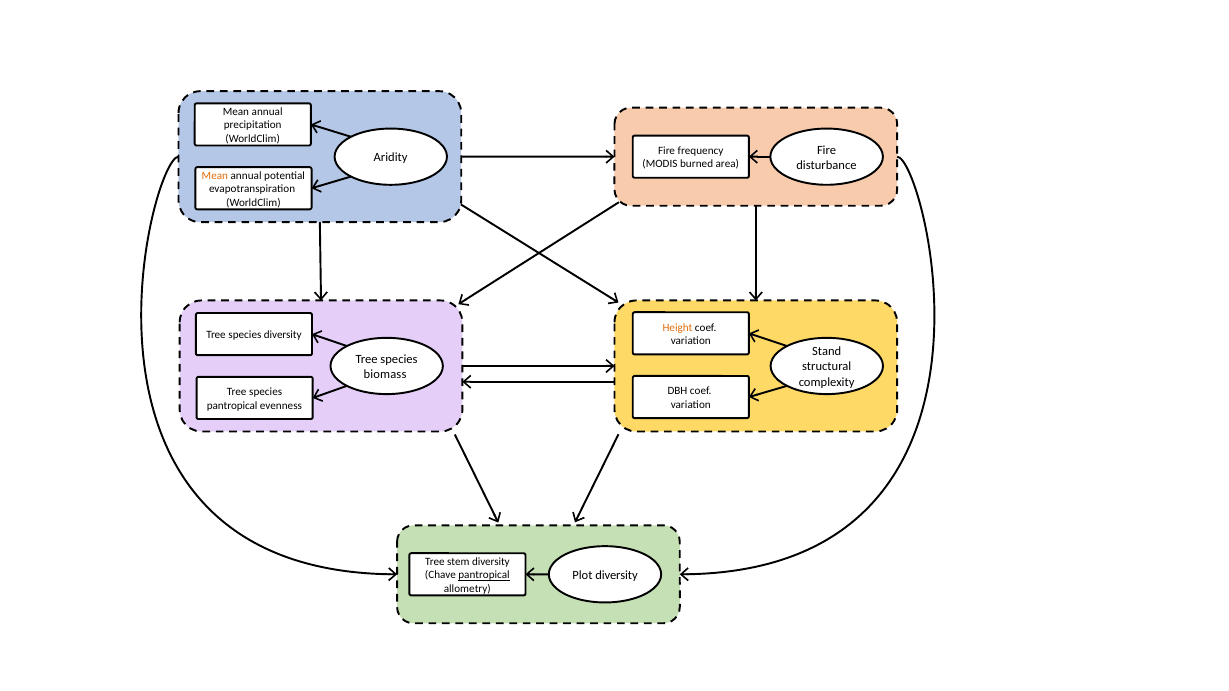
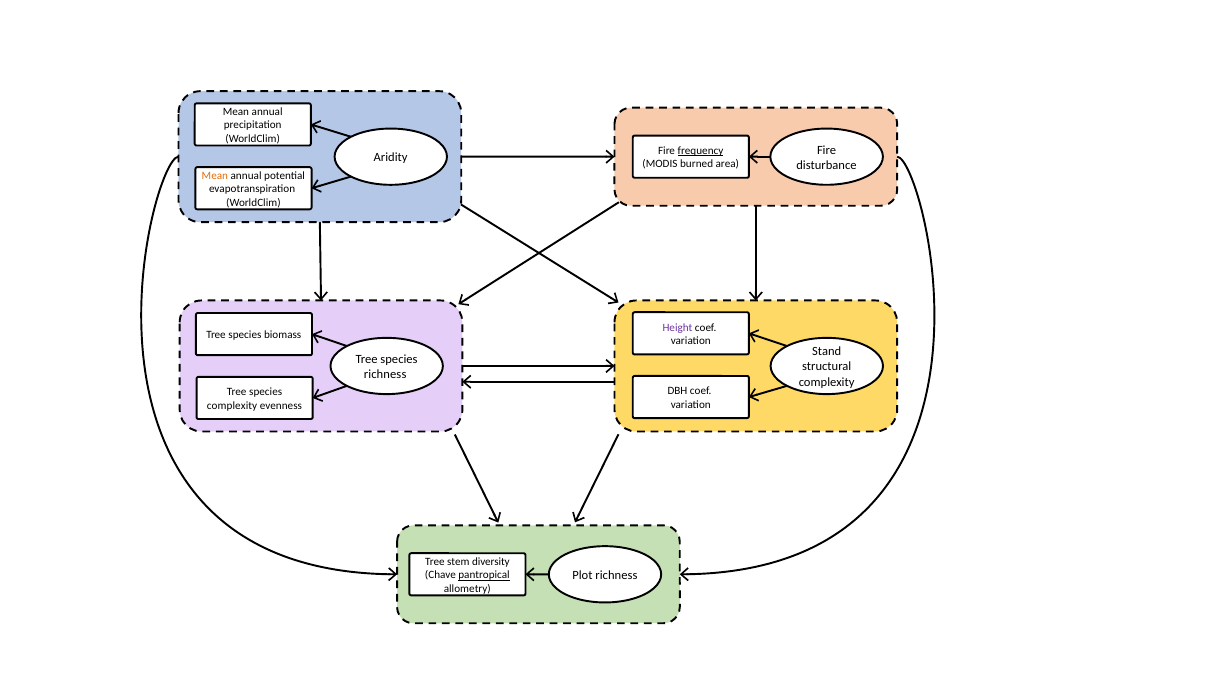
frequency underline: none -> present
Height colour: orange -> purple
species diversity: diversity -> biomass
biomass at (385, 375): biomass -> richness
pantropical at (232, 406): pantropical -> complexity
Plot diversity: diversity -> richness
